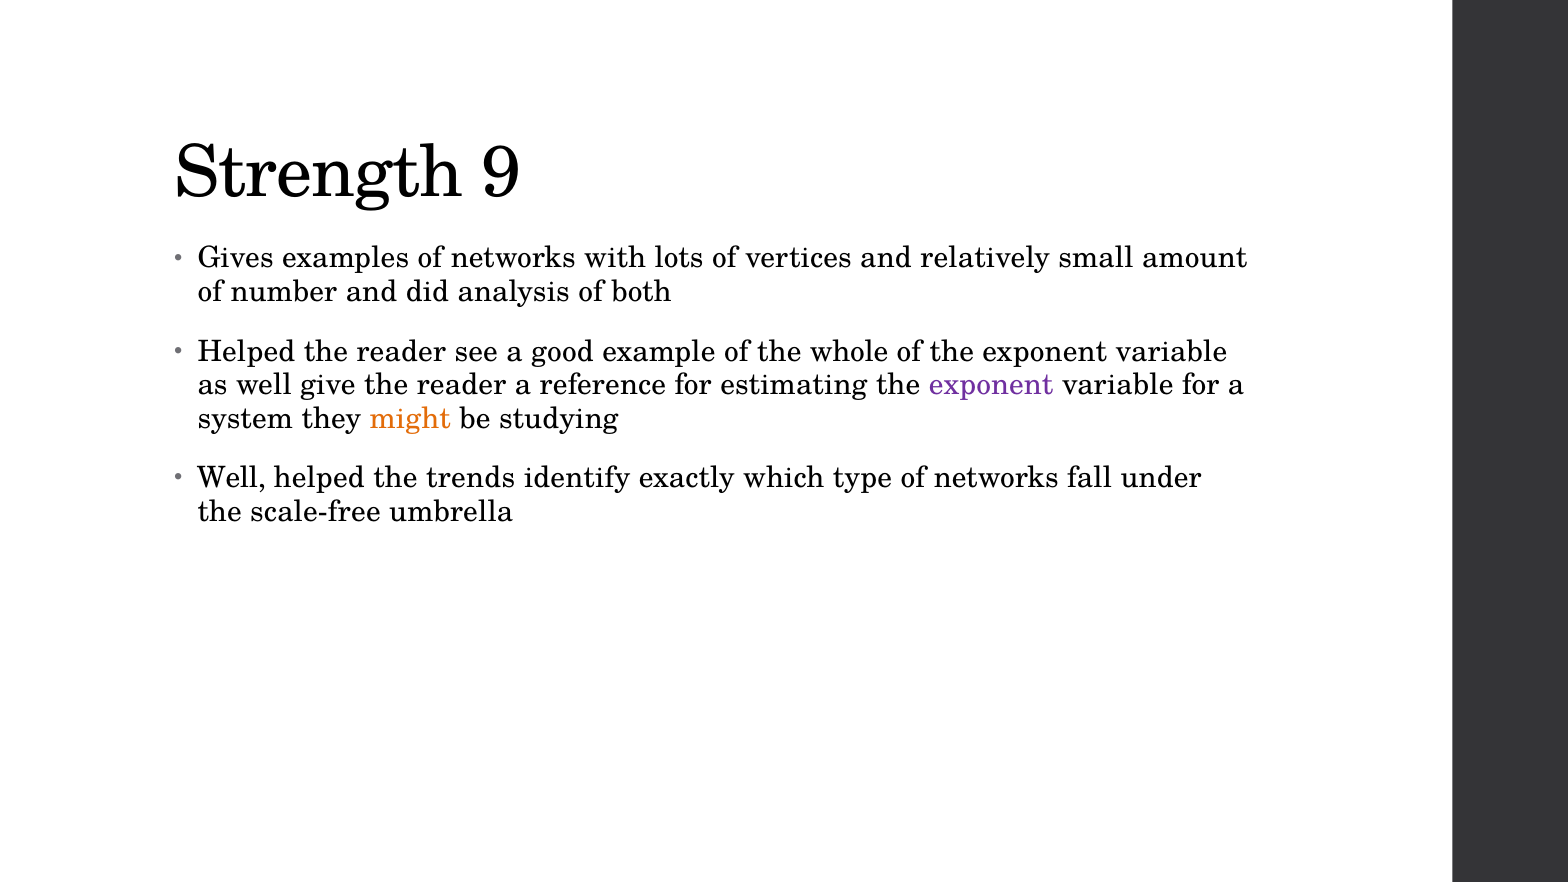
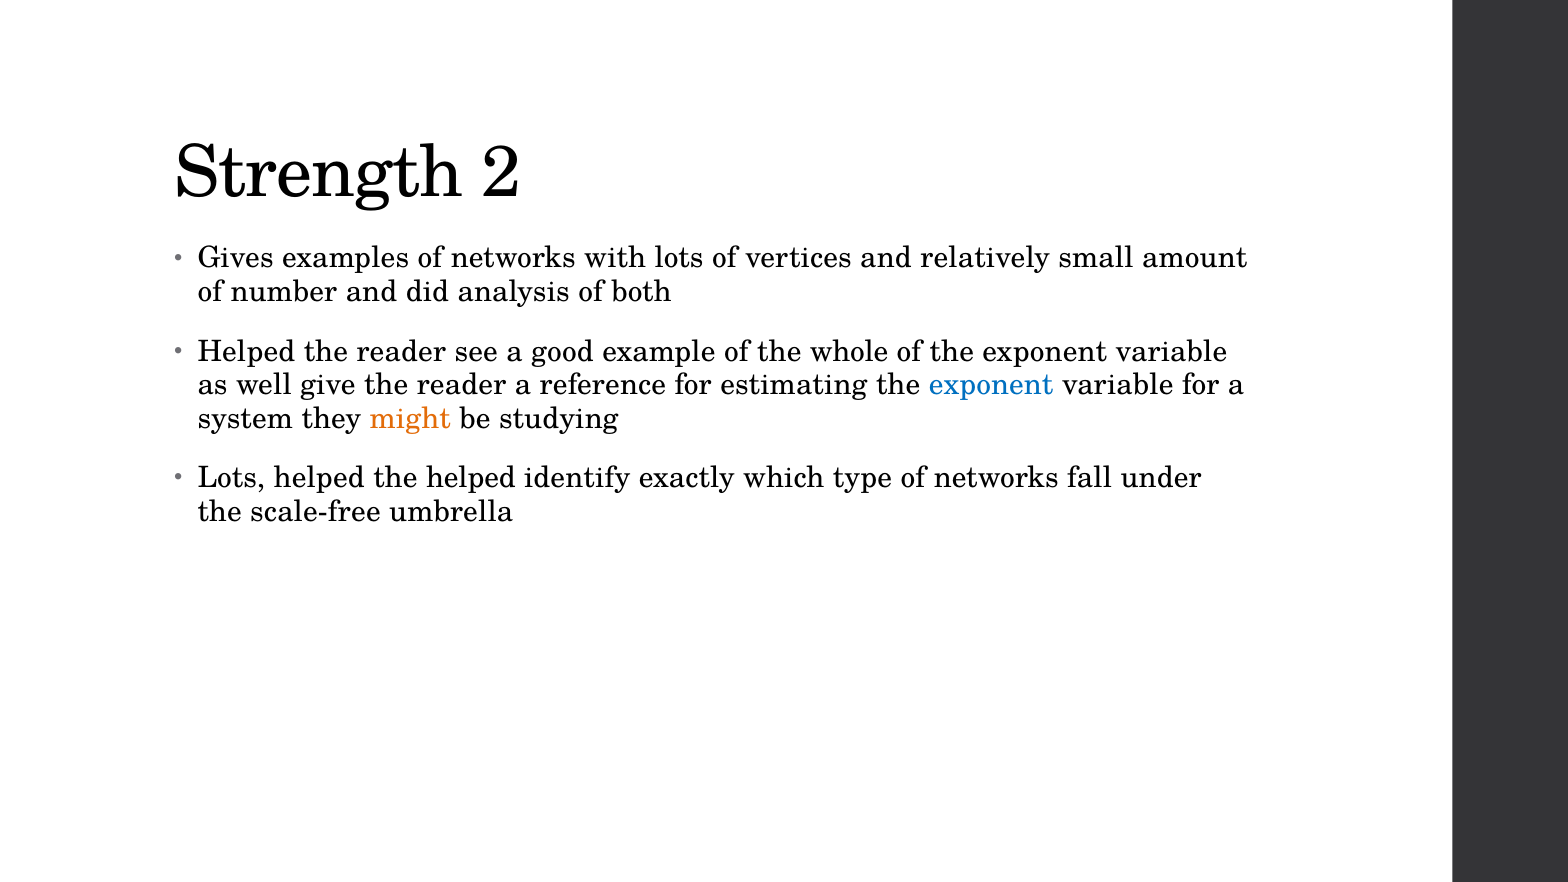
9: 9 -> 2
exponent at (991, 385) colour: purple -> blue
Well at (232, 478): Well -> Lots
the trends: trends -> helped
